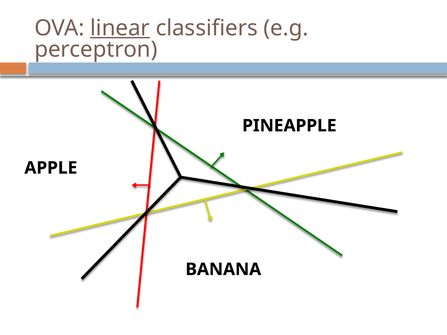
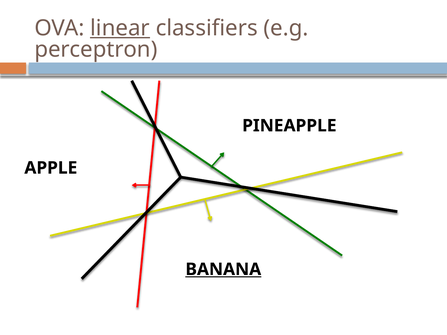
BANANA underline: none -> present
